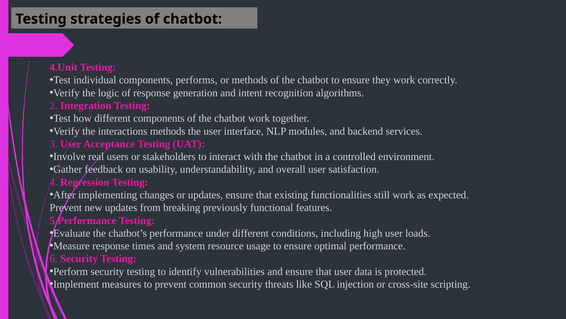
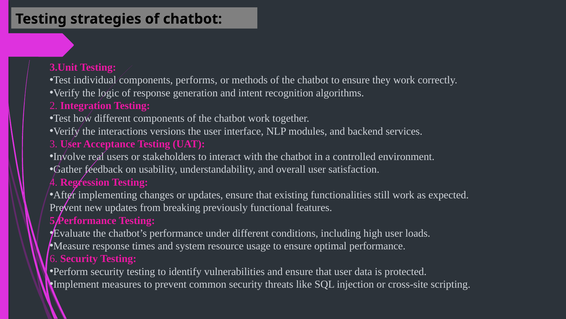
4.Unit: 4.Unit -> 3.Unit
interactions methods: methods -> versions
